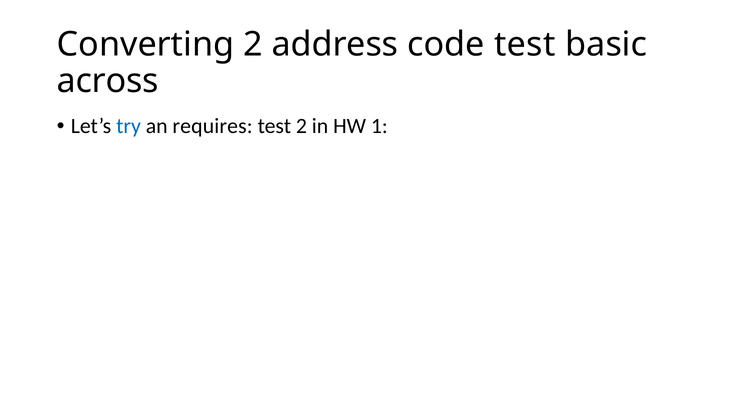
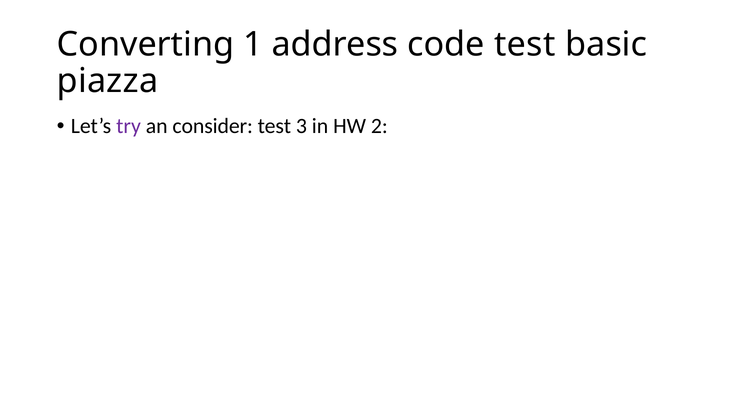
Converting 2: 2 -> 1
across: across -> piazza
try colour: blue -> purple
requires: requires -> consider
test 2: 2 -> 3
1: 1 -> 2
